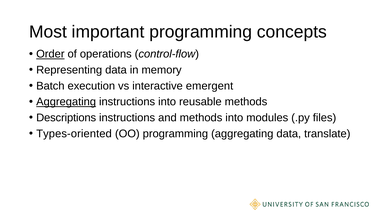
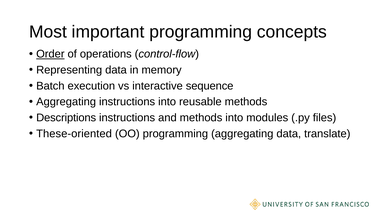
emergent: emergent -> sequence
Aggregating at (66, 102) underline: present -> none
Types-oriented: Types-oriented -> These-oriented
